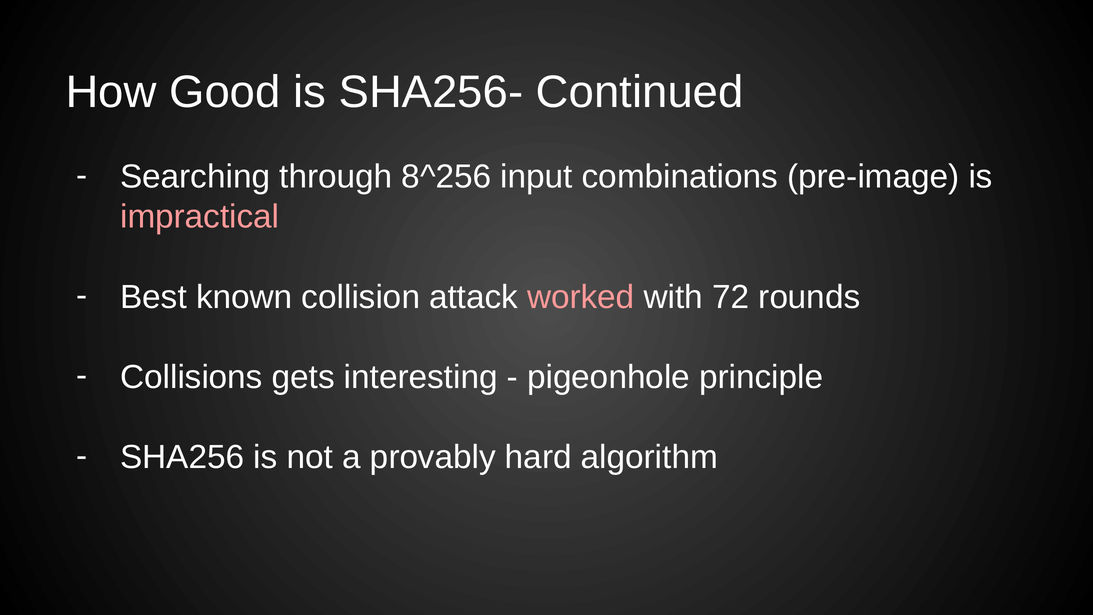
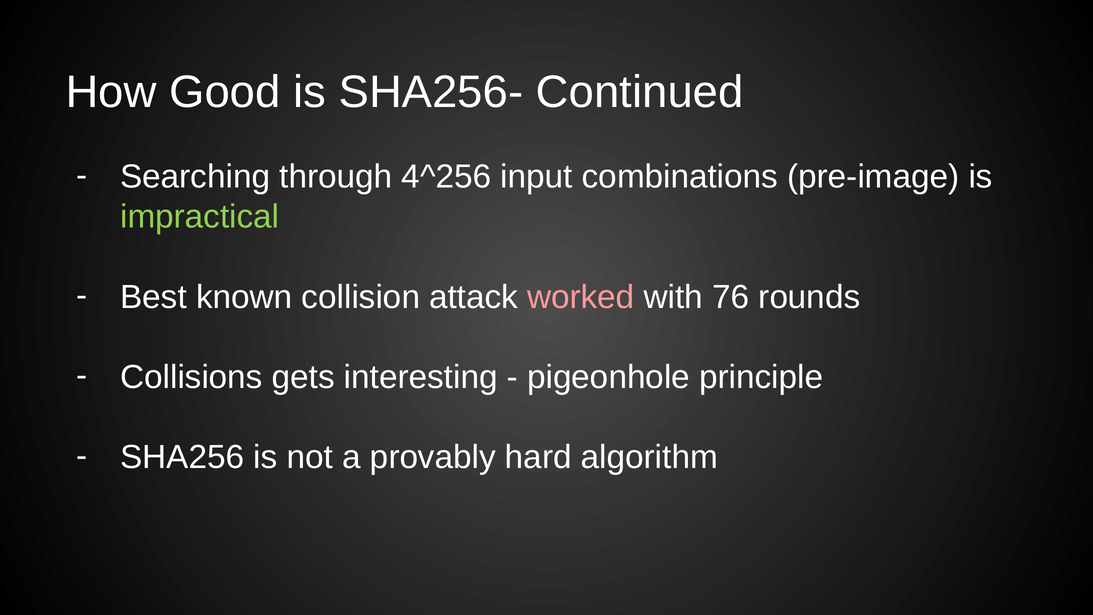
8^256: 8^256 -> 4^256
impractical colour: pink -> light green
72: 72 -> 76
